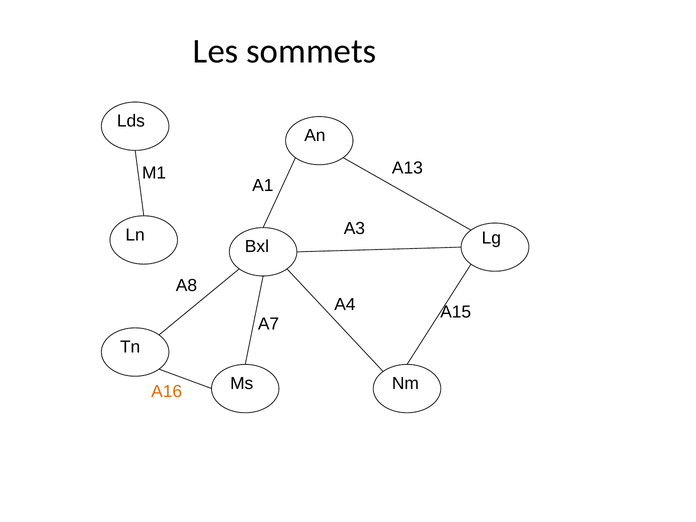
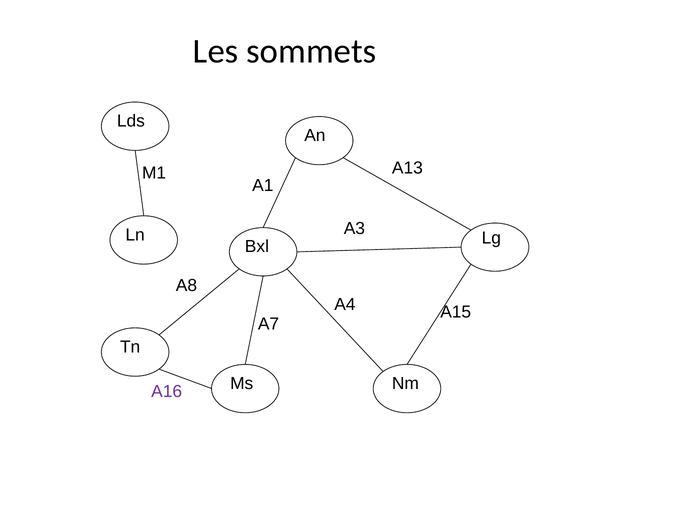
A16 colour: orange -> purple
